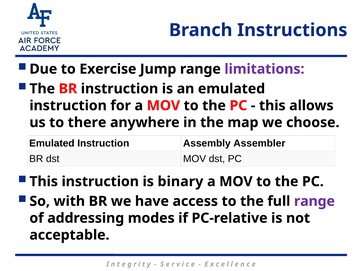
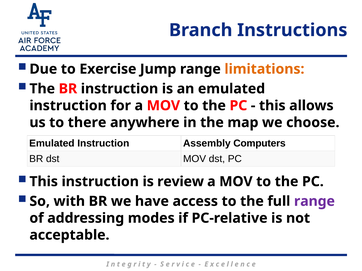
limitations colour: purple -> orange
Assembler: Assembler -> Computers
binary: binary -> review
